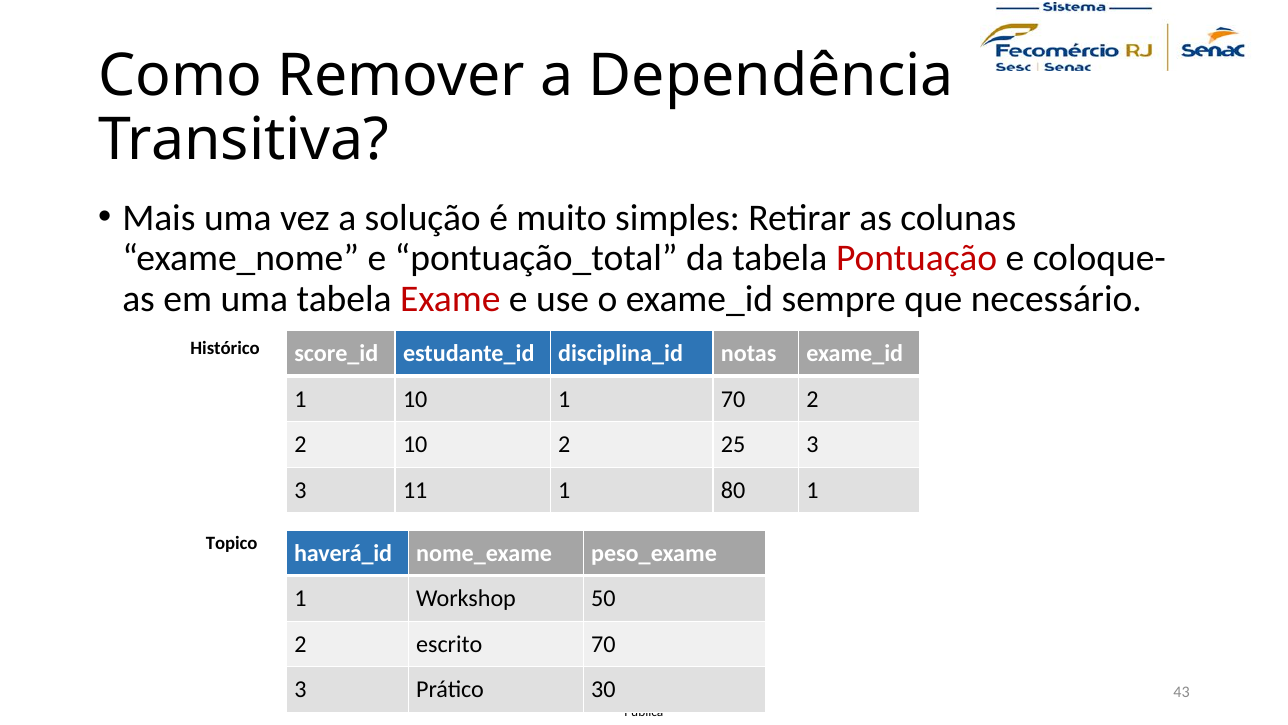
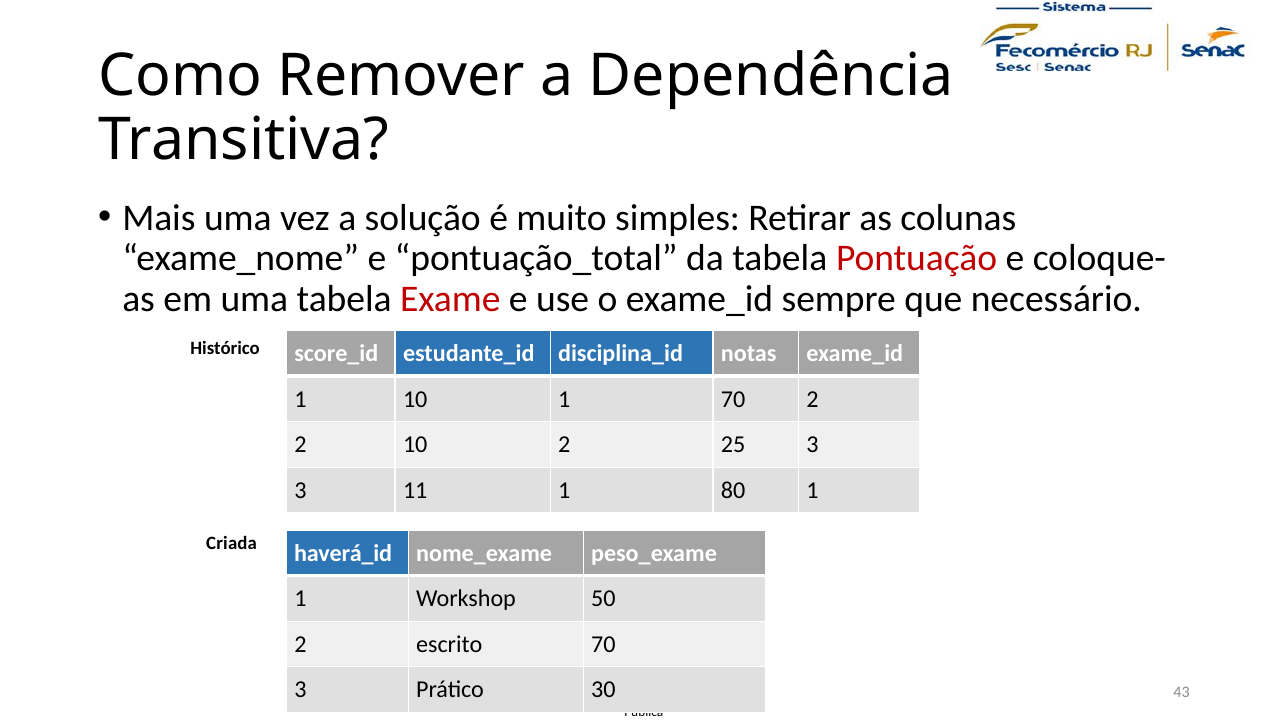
Topico: Topico -> Criada
